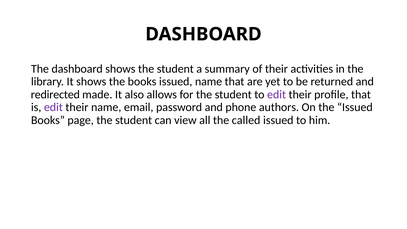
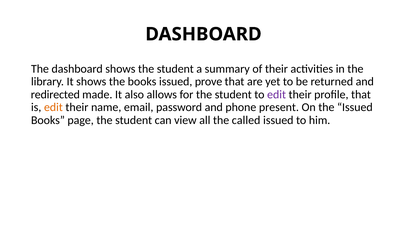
issued name: name -> prove
edit at (53, 107) colour: purple -> orange
authors: authors -> present
